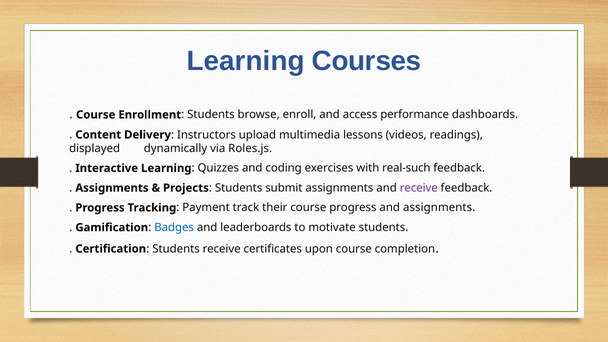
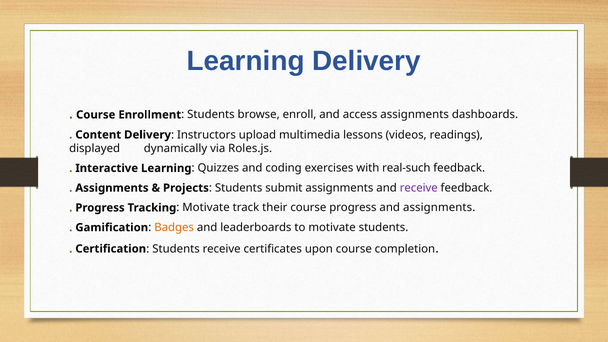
Learning Courses: Courses -> Delivery
access performance: performance -> assignments
Payment at (206, 208): Payment -> Motivate
Badges colour: blue -> orange
